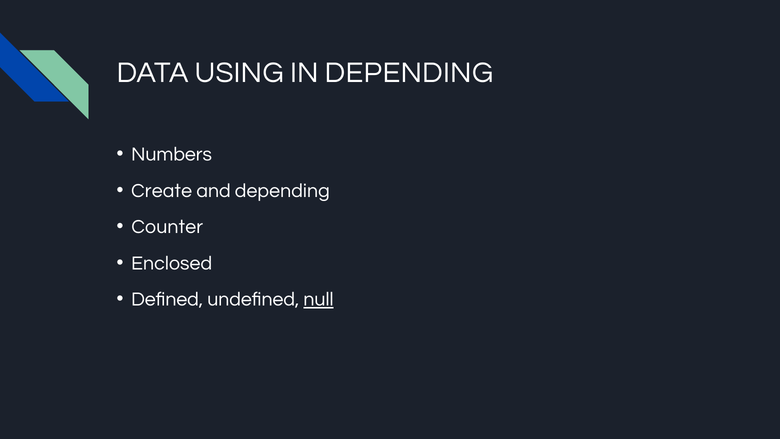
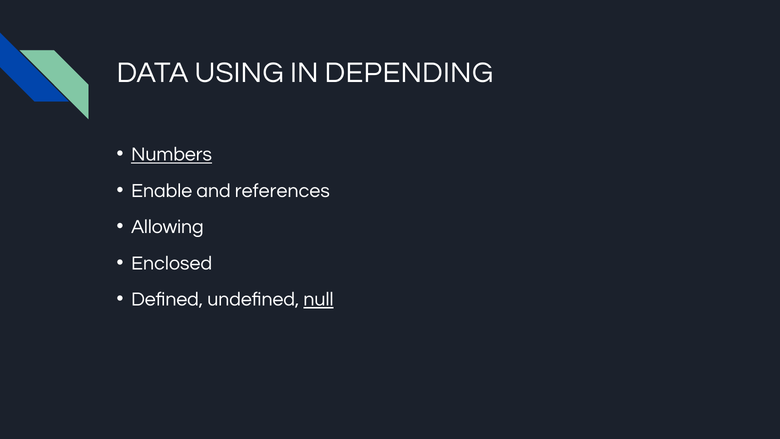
Numbers underline: none -> present
Create: Create -> Enable
and depending: depending -> references
Counter: Counter -> Allowing
